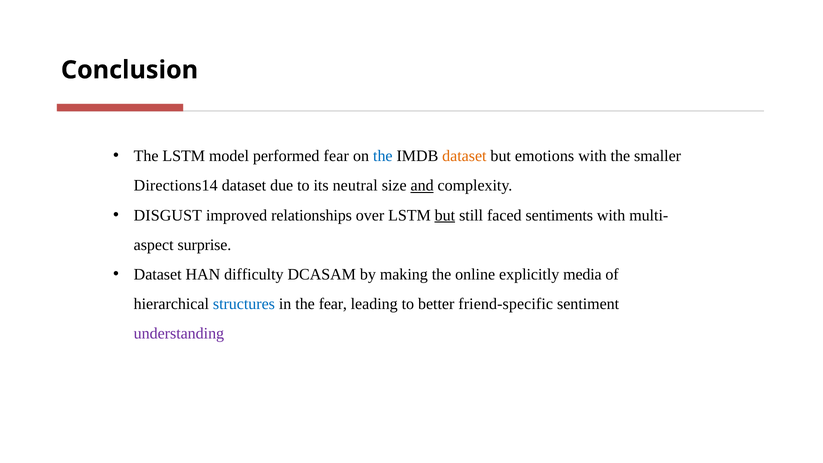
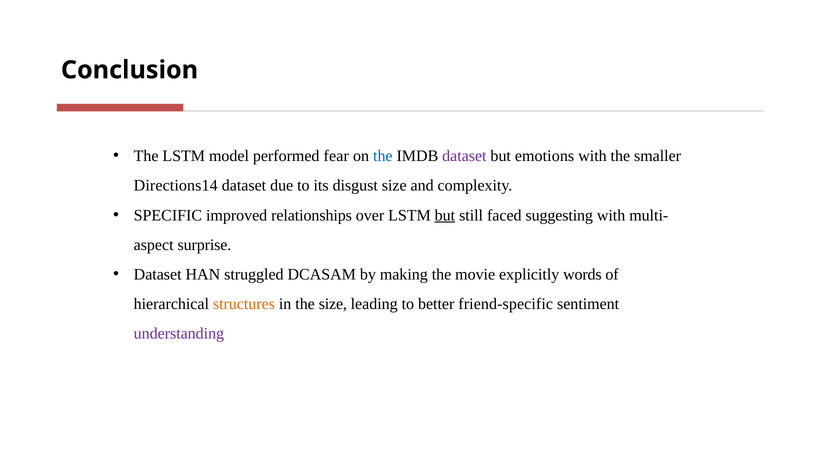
dataset at (464, 156) colour: orange -> purple
neutral: neutral -> disgust
and underline: present -> none
DISGUST: DISGUST -> SPECIFIC
sentiments: sentiments -> suggesting
difficulty: difficulty -> struggled
online: online -> movie
media: media -> words
structures colour: blue -> orange
the fear: fear -> size
